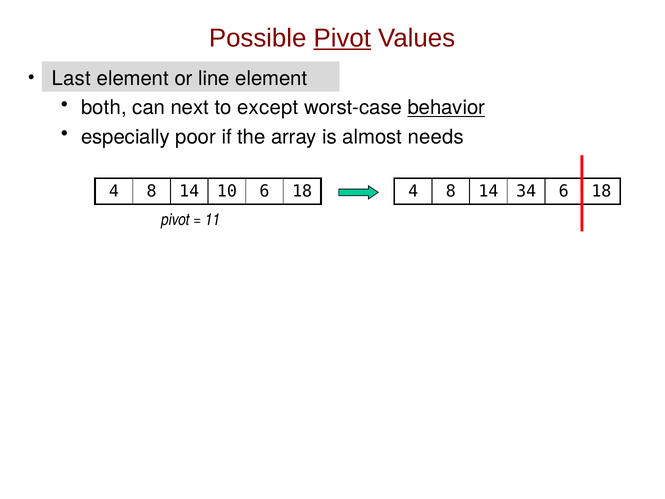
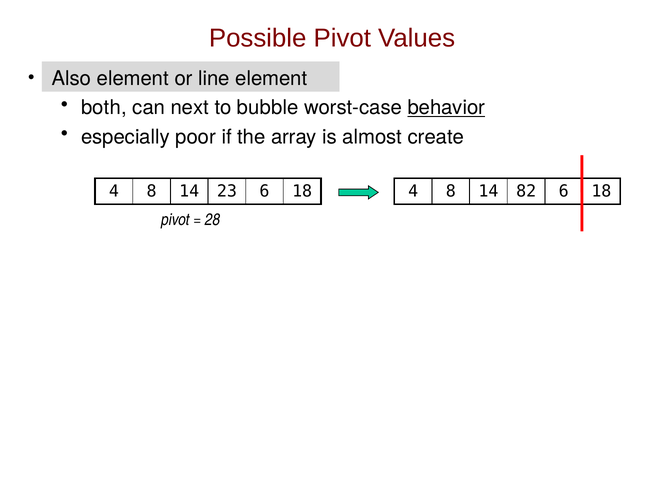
Pivot at (342, 38) underline: present -> none
Last: Last -> Also
except: except -> bubble
needs: needs -> create
10: 10 -> 23
34: 34 -> 82
11: 11 -> 28
